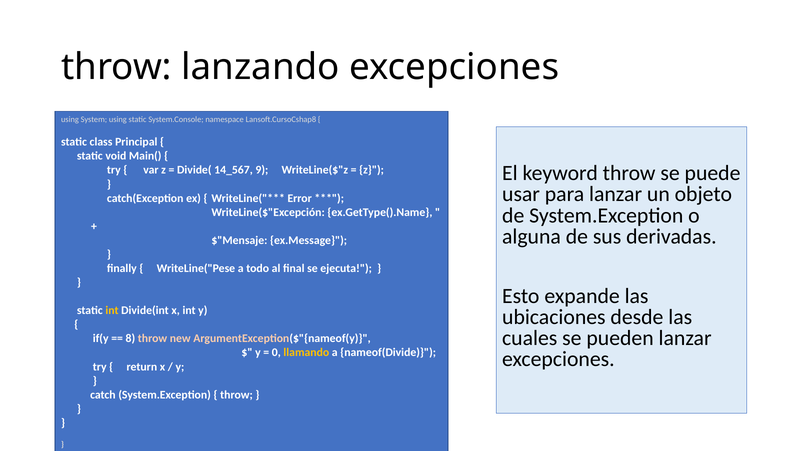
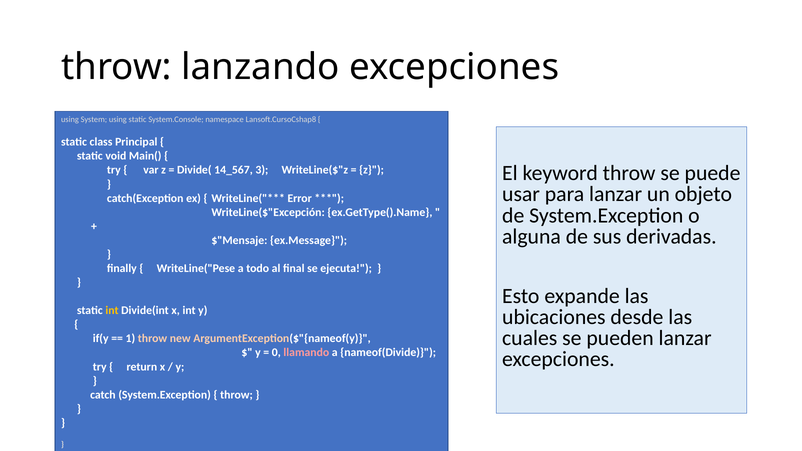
9: 9 -> 3
8: 8 -> 1
llamando colour: yellow -> pink
